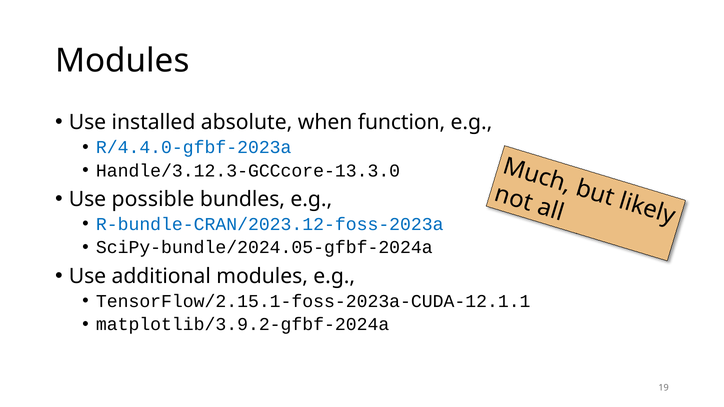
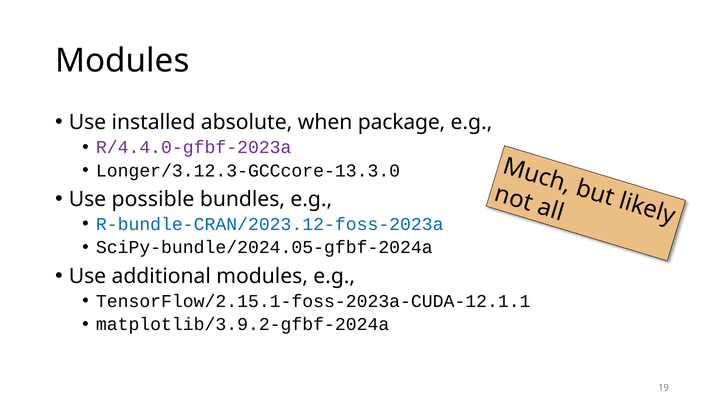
function: function -> package
R/4.4.0-gfbf-2023a colour: blue -> purple
Handle/3.12.3-GCCcore-13.3.0: Handle/3.12.3-GCCcore-13.3.0 -> Longer/3.12.3-GCCcore-13.3.0
